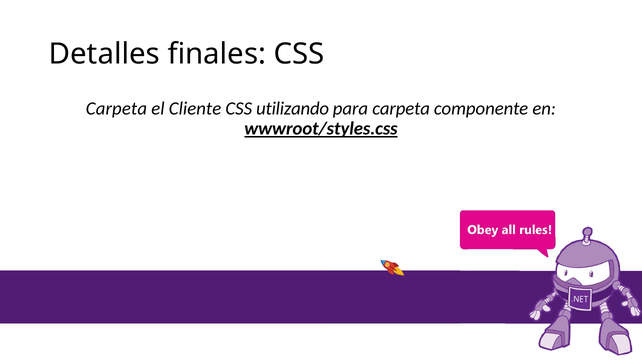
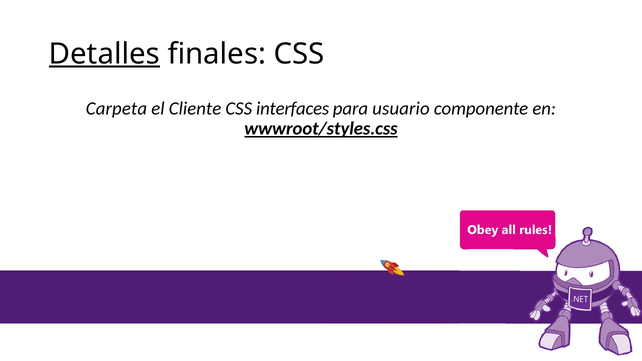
Detalles underline: none -> present
utilizando: utilizando -> interfaces
para carpeta: carpeta -> usuario
